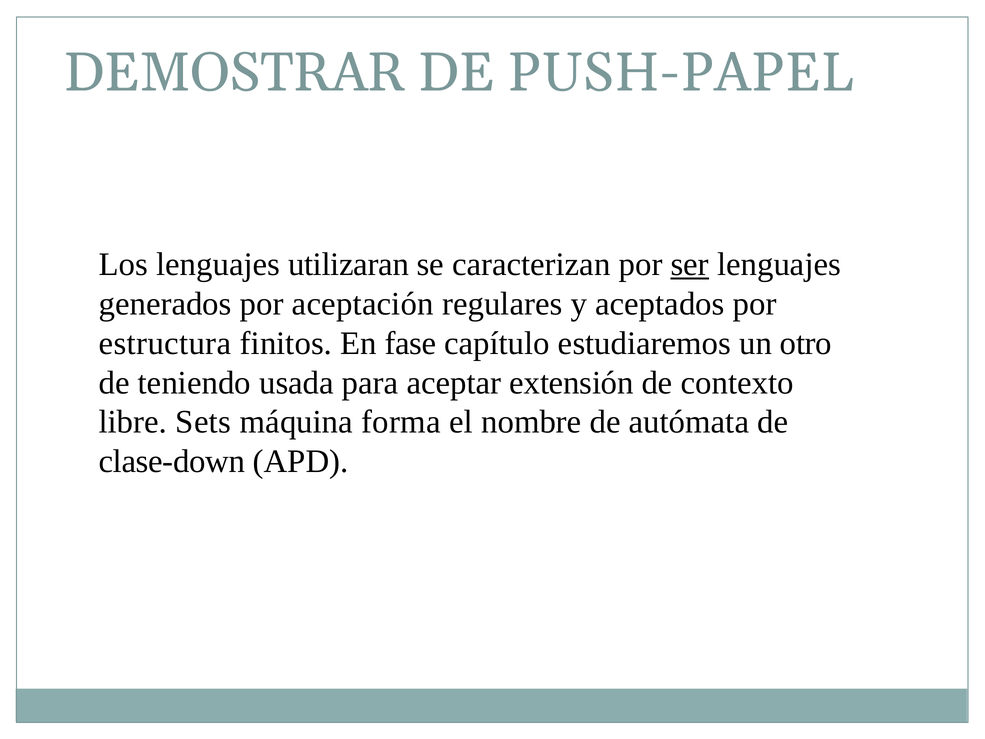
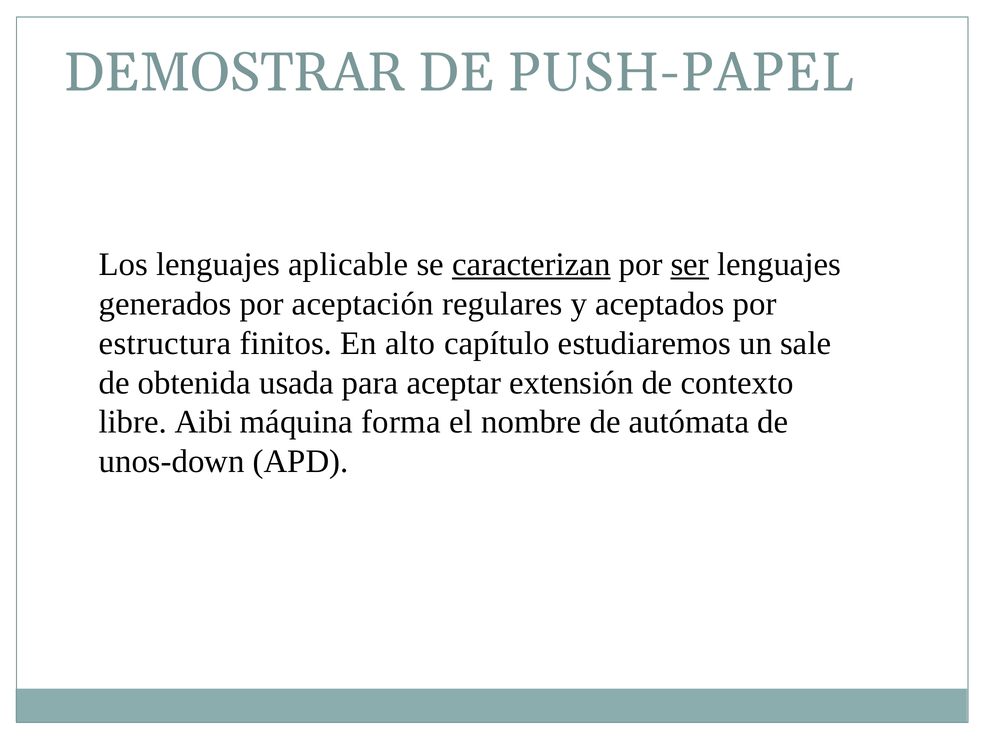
utilizaran: utilizaran -> aplicable
caracterizan underline: none -> present
fase: fase -> alto
otro: otro -> sale
teniendo: teniendo -> obtenida
Sets: Sets -> Aibi
clase-down: clase-down -> unos-down
